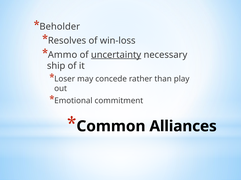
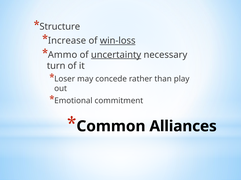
Beholder: Beholder -> Structure
Resolves: Resolves -> Increase
win-loss underline: none -> present
ship: ship -> turn
